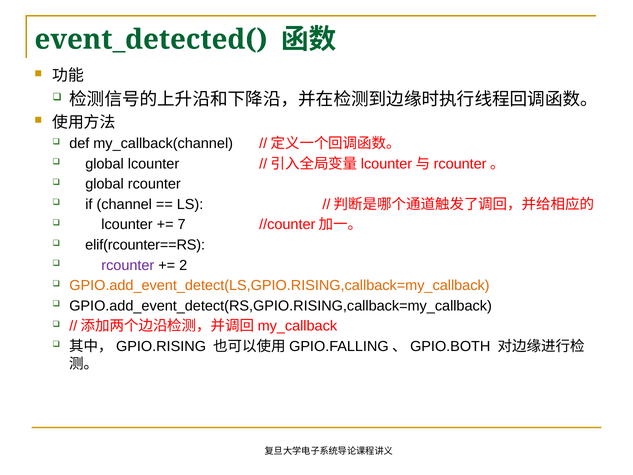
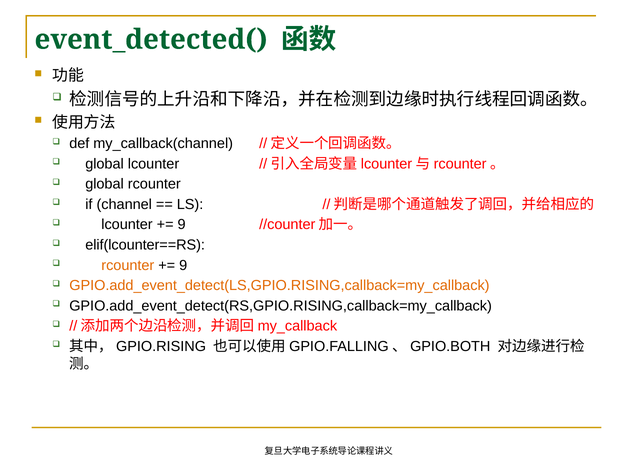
7 at (182, 225): 7 -> 9
elif(rcounter==RS: elif(rcounter==RS -> elif(lcounter==RS
rcounter at (128, 265) colour: purple -> orange
2 at (183, 265): 2 -> 9
